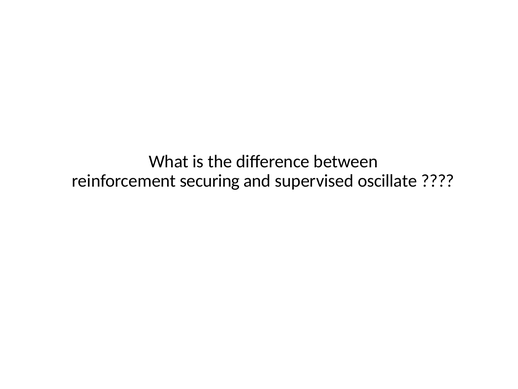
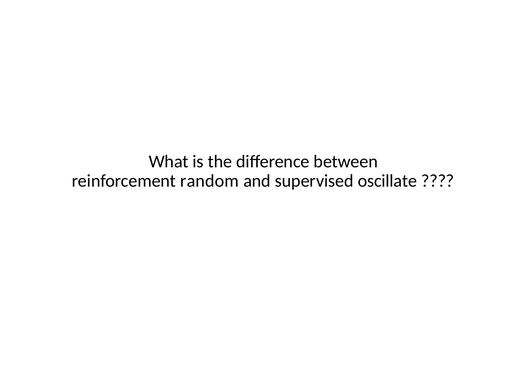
securing: securing -> random
